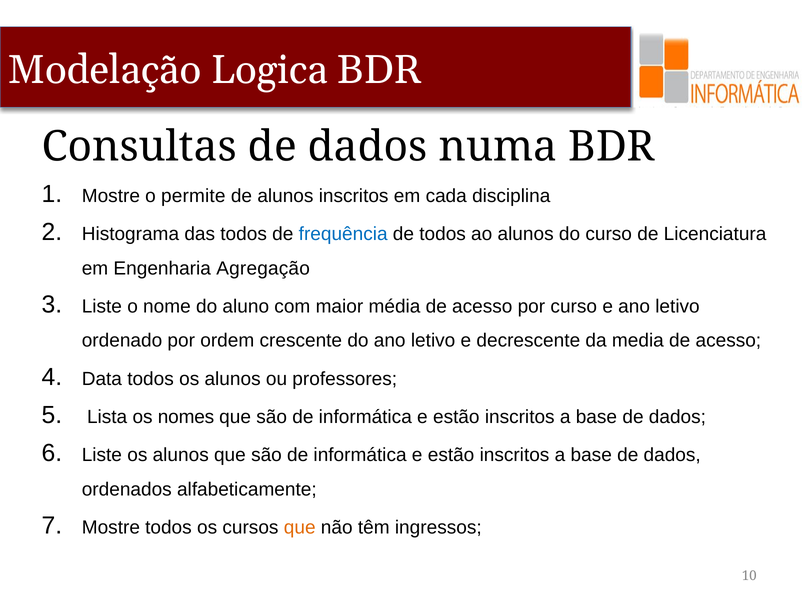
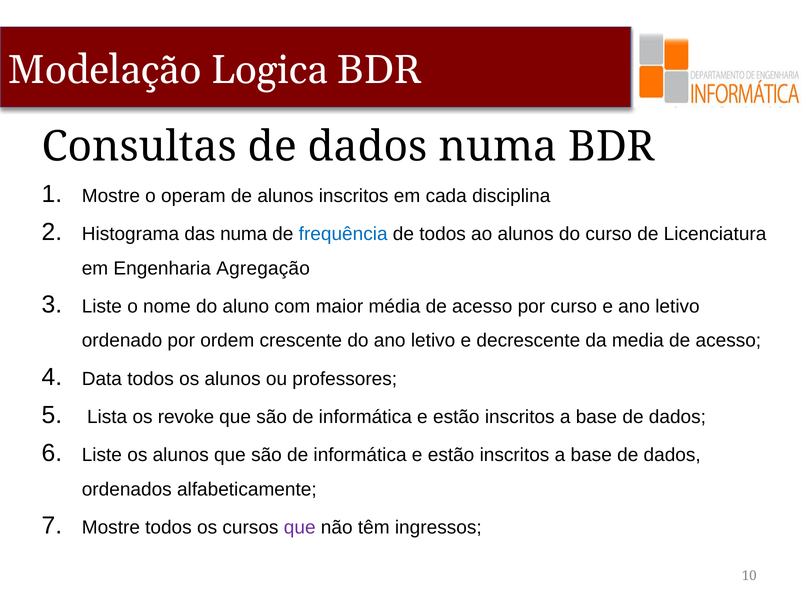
permite: permite -> operam
das todos: todos -> numa
nomes: nomes -> revoke
que at (300, 527) colour: orange -> purple
